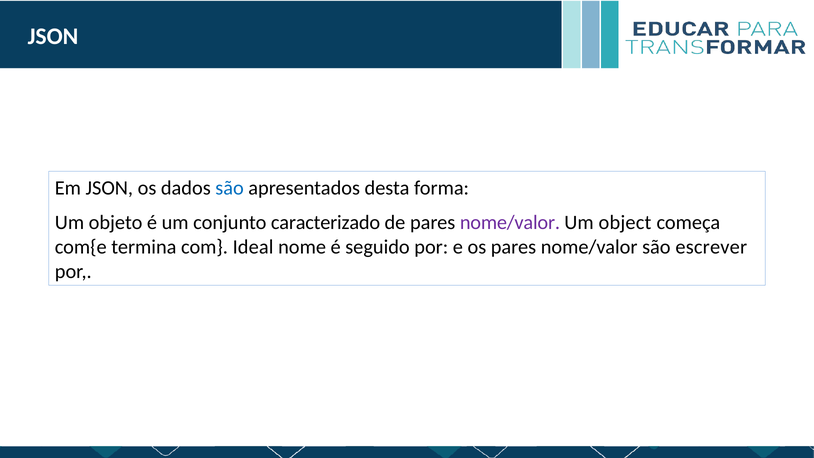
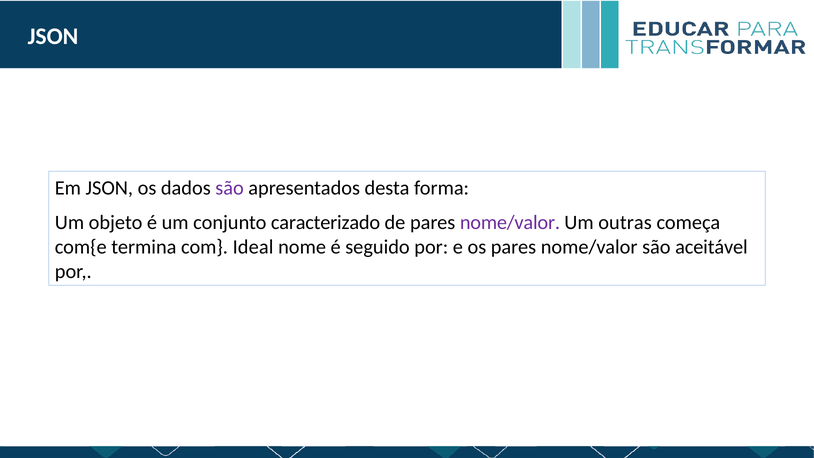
são at (230, 188) colour: blue -> purple
object: object -> outras
escrever: escrever -> aceitável
